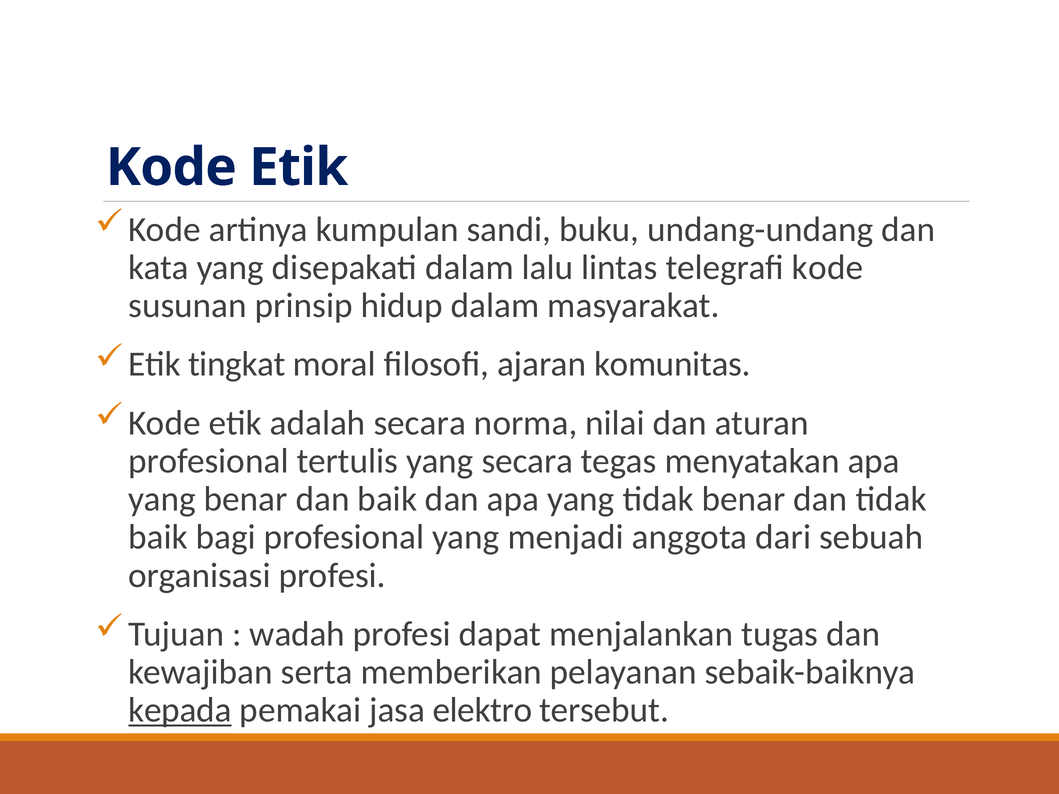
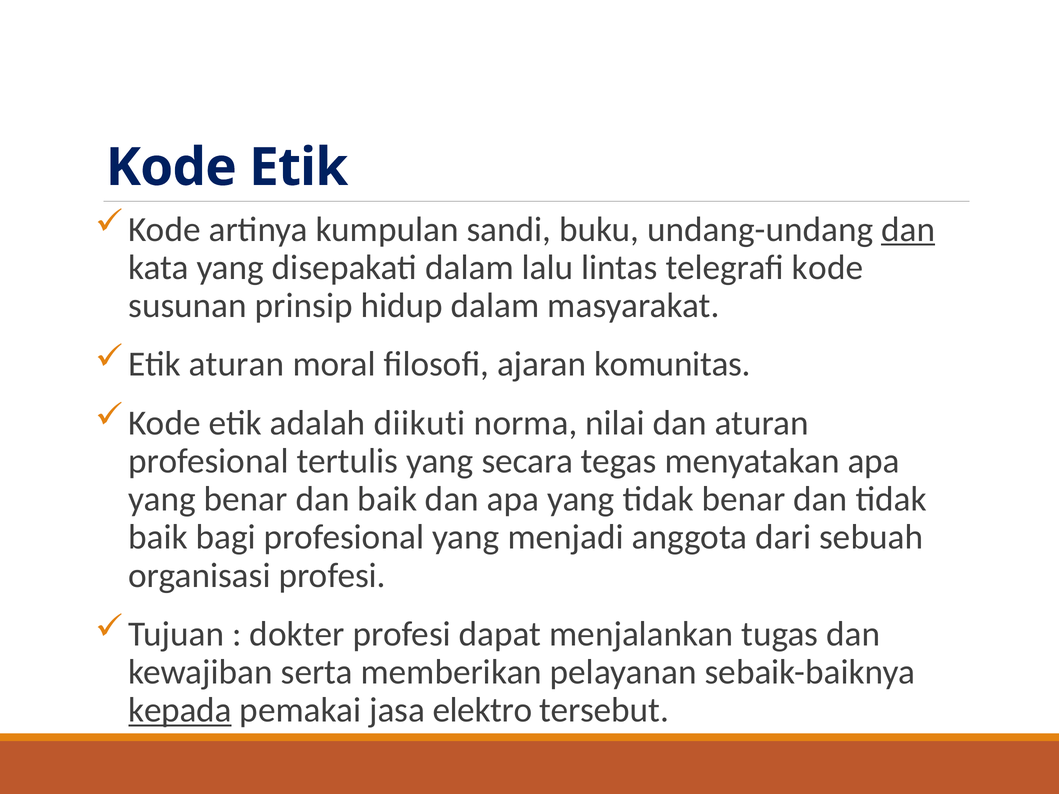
dan at (908, 230) underline: none -> present
Etik tingkat: tingkat -> aturan
adalah secara: secara -> diikuti
wadah: wadah -> dokter
